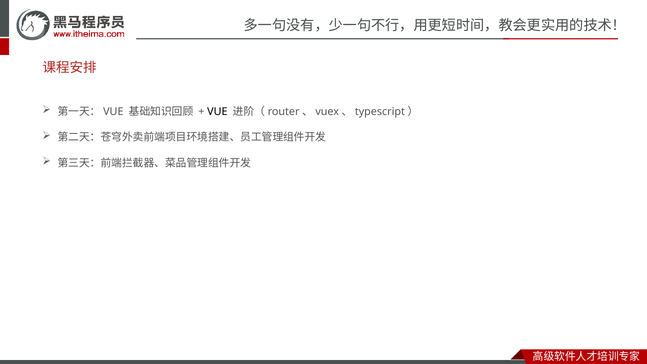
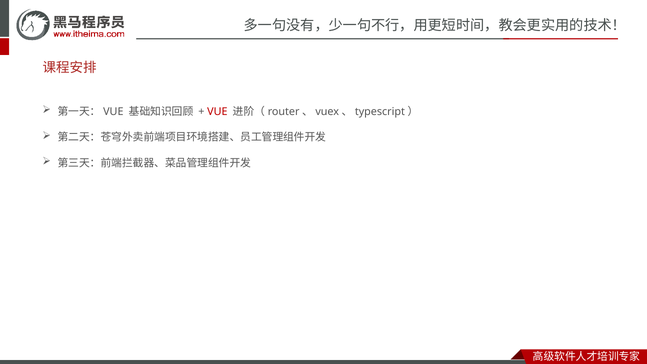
VUE colour: black -> red
